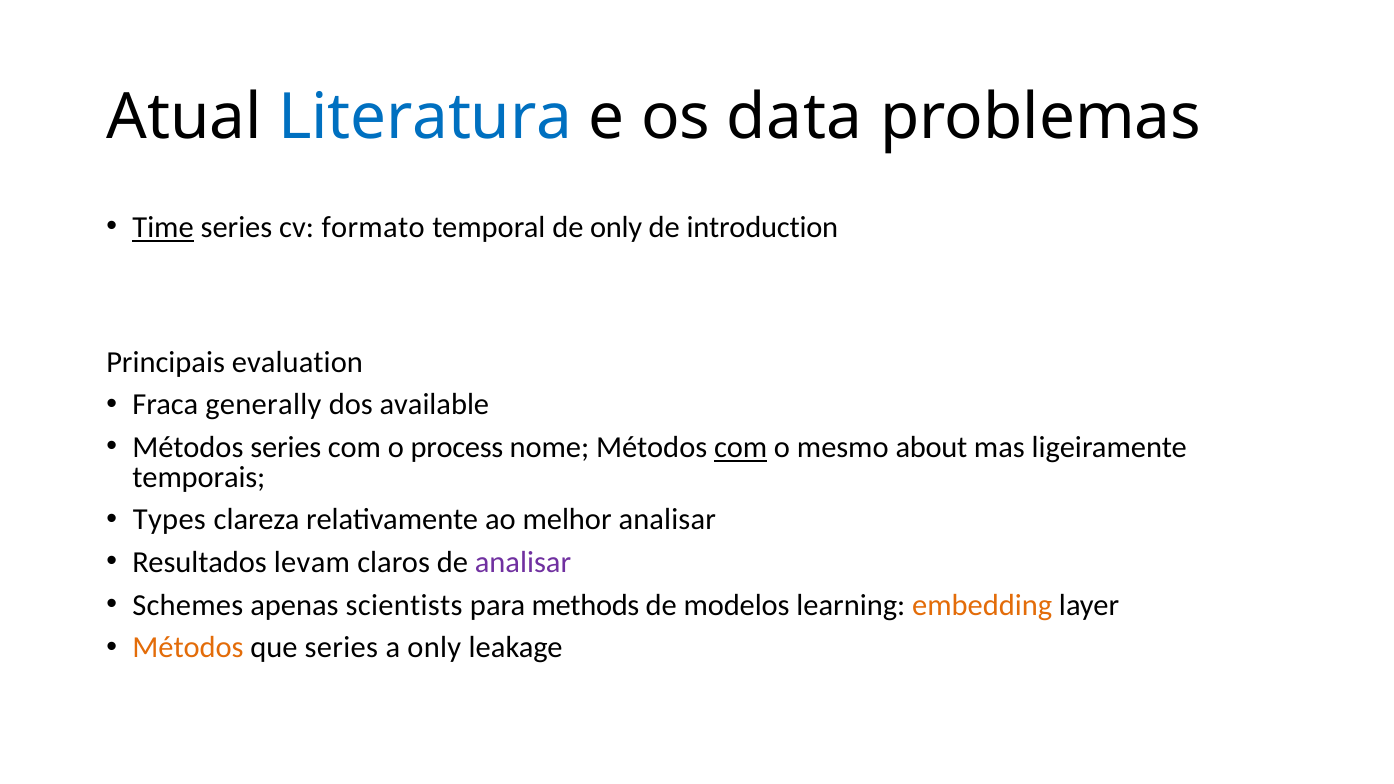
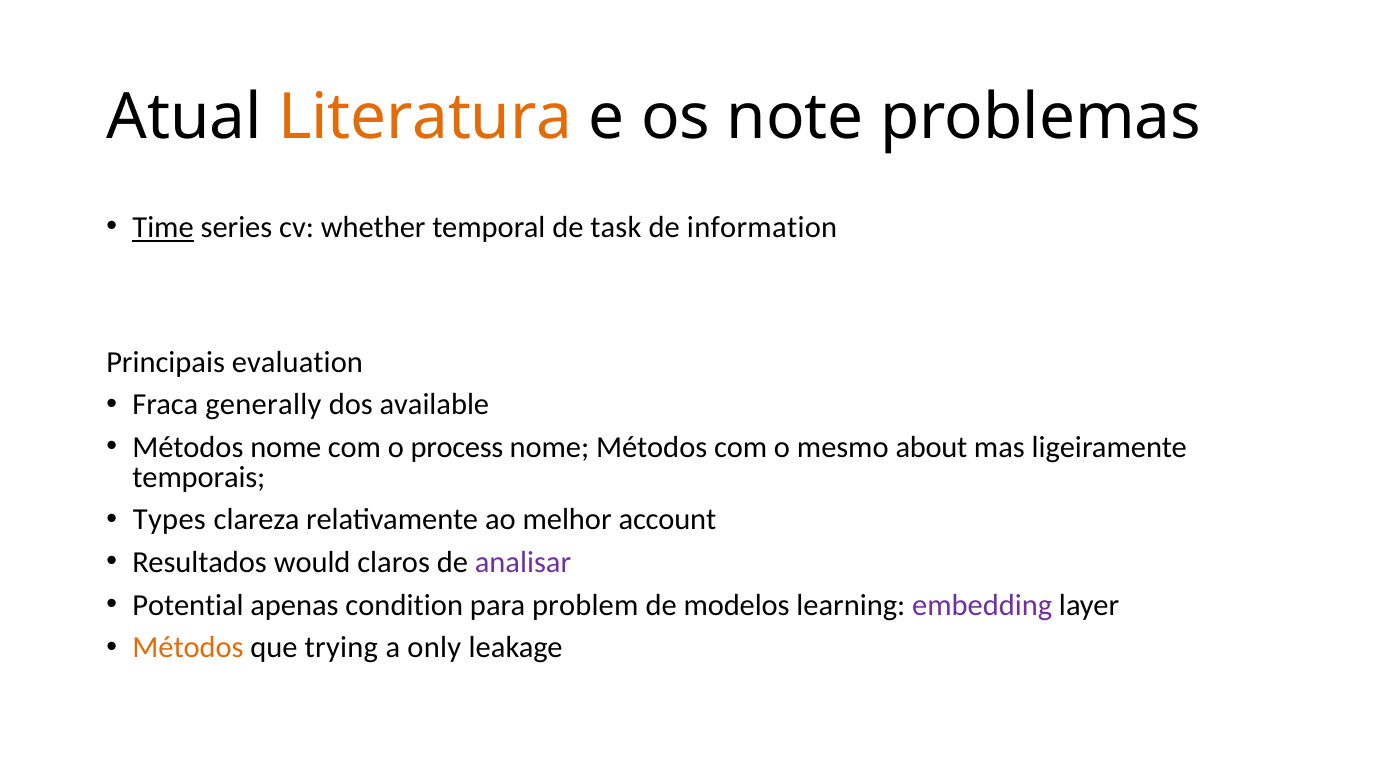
Literatura colour: blue -> orange
data: data -> note
formato: formato -> whether
de only: only -> task
introduction: introduction -> information
Métodos series: series -> nome
com at (741, 448) underline: present -> none
melhor analisar: analisar -> account
levam: levam -> would
Schemes: Schemes -> Potential
scientists: scientists -> condition
methods: methods -> problem
embedding colour: orange -> purple
que series: series -> trying
